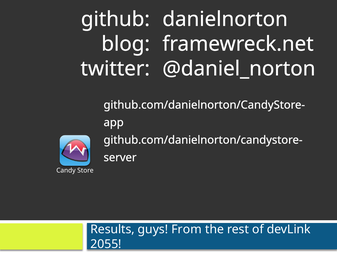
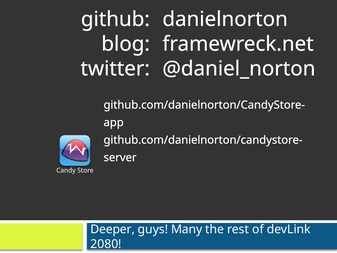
Results: Results -> Deeper
From: From -> Many
2055: 2055 -> 2080
